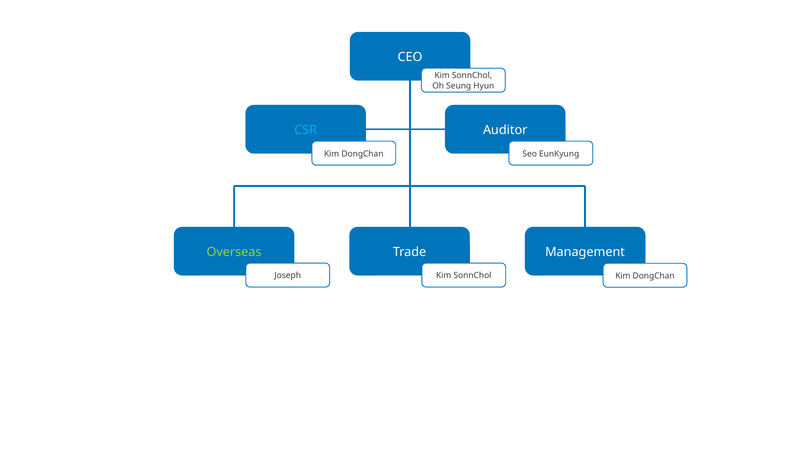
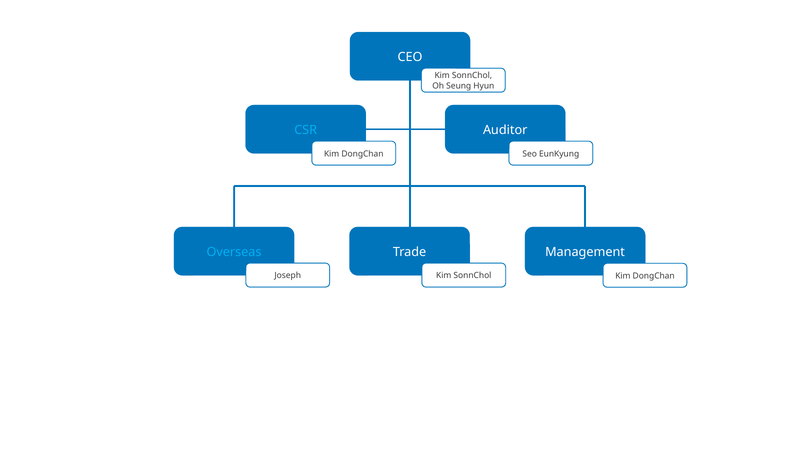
Overseas colour: light green -> light blue
